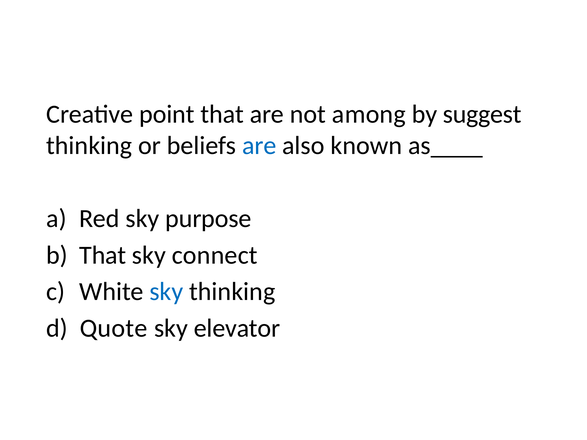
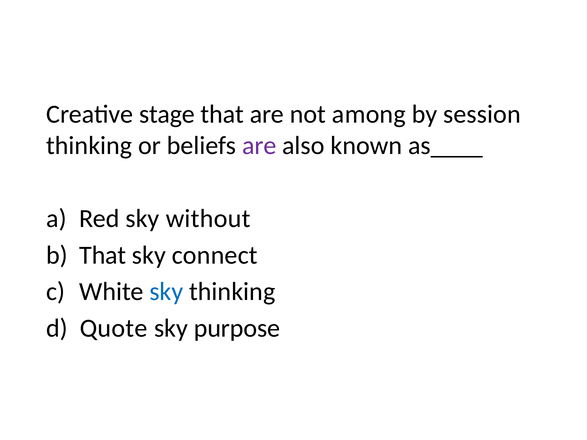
point: point -> stage
suggest: suggest -> session
are at (259, 146) colour: blue -> purple
purpose: purpose -> without
elevator: elevator -> purpose
